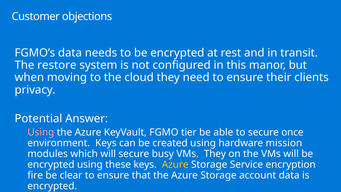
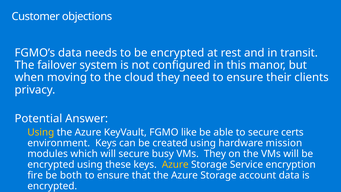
restore: restore -> failover
Using at (41, 132) colour: pink -> yellow
tier: tier -> like
once: once -> certs
clear: clear -> both
